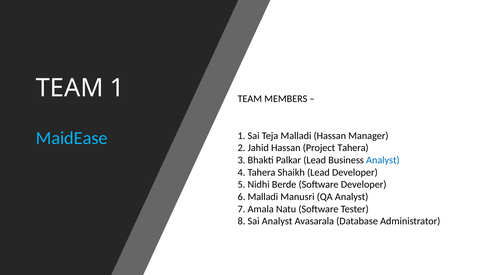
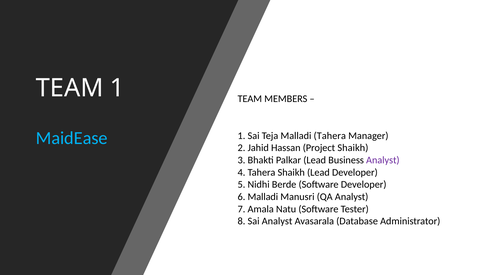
Malladi Hassan: Hassan -> Tahera
Project Tahera: Tahera -> Shaikh
Analyst at (383, 160) colour: blue -> purple
